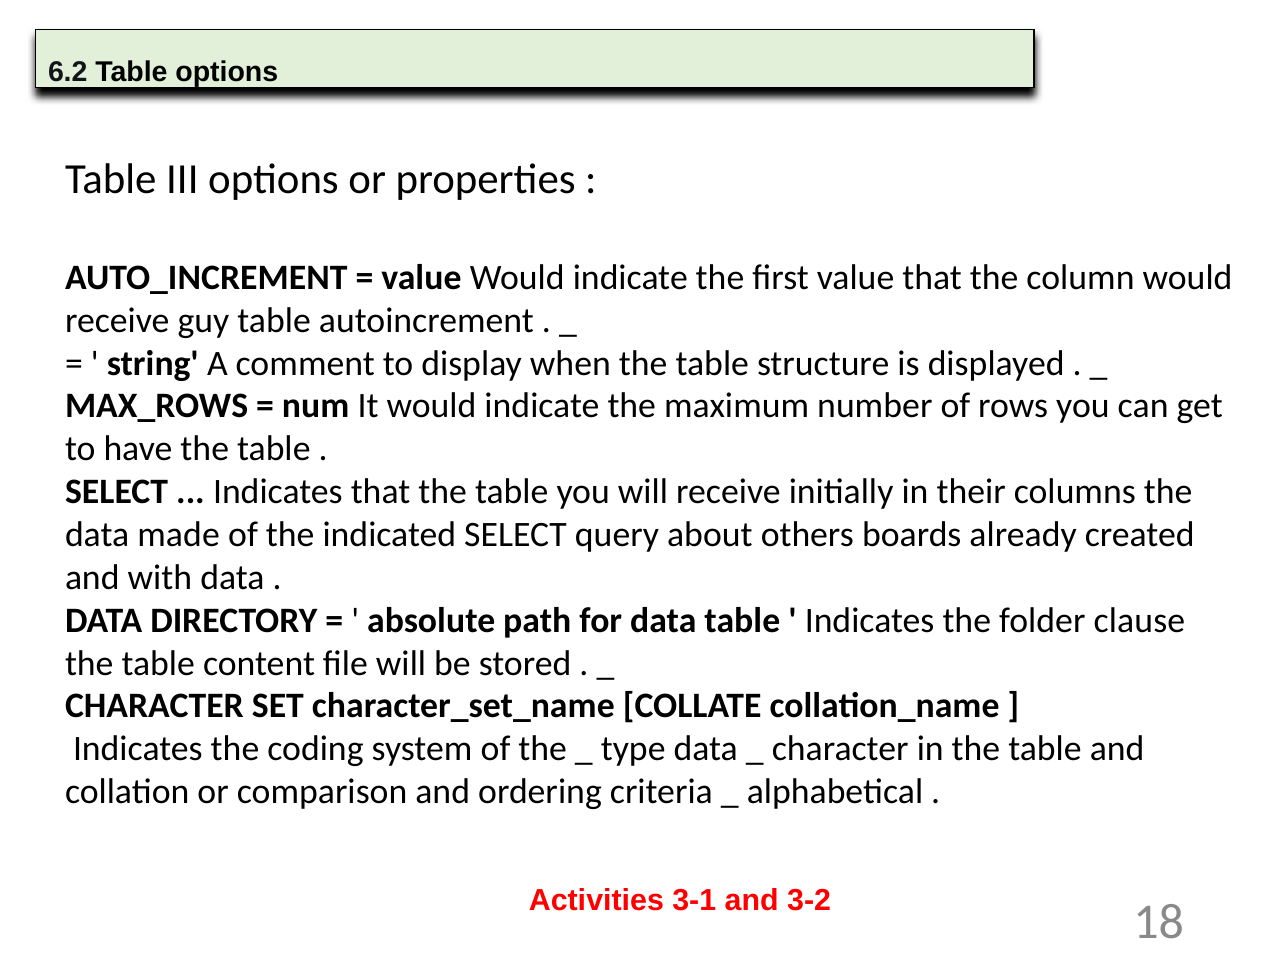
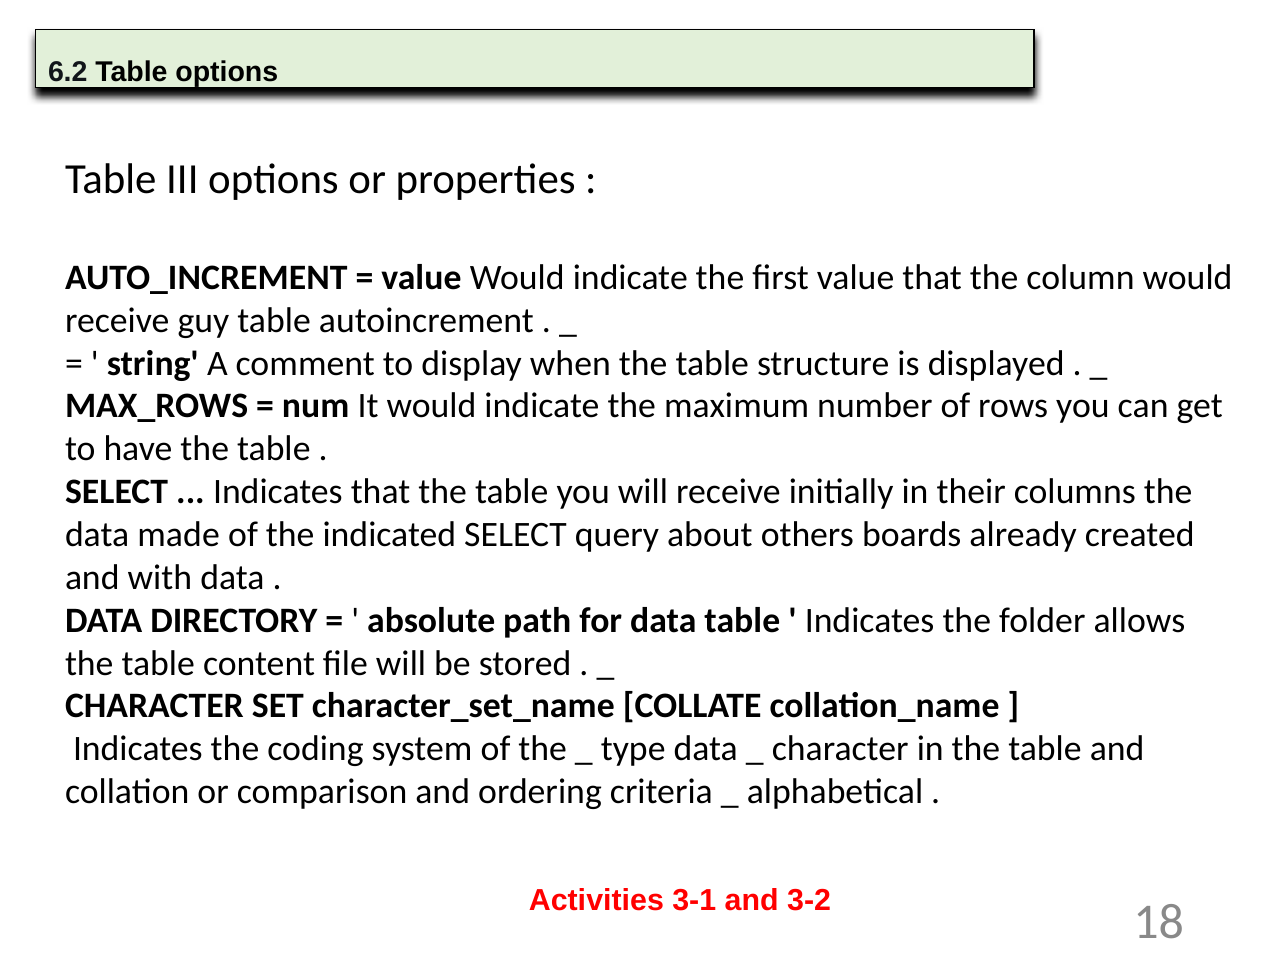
clause: clause -> allows
